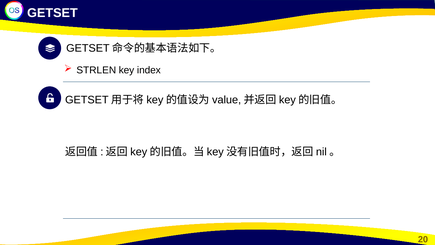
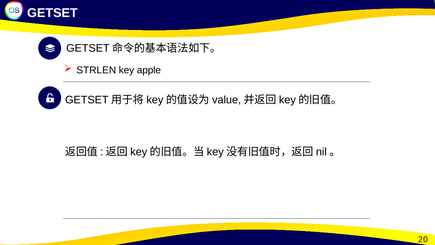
index: index -> apple
